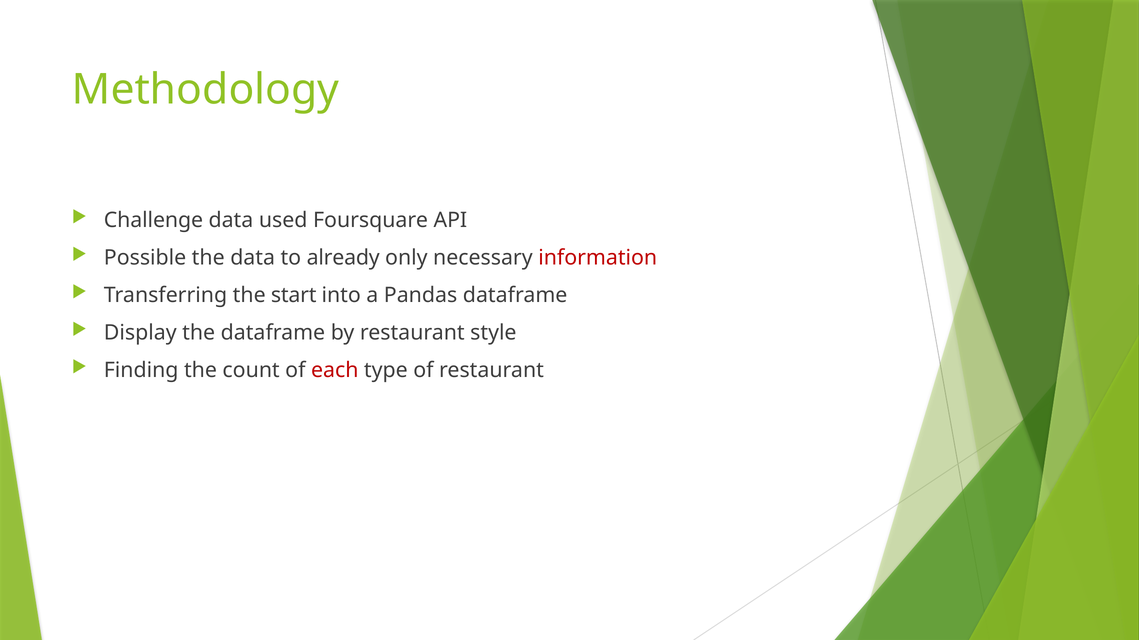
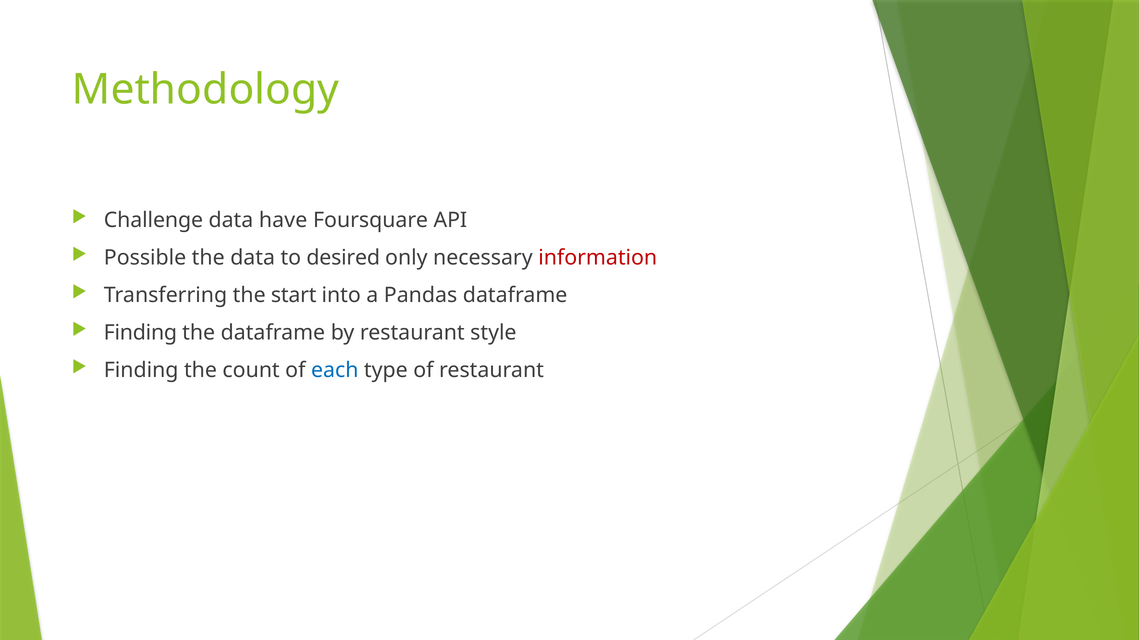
used: used -> have
already: already -> desired
Display at (140, 333): Display -> Finding
each colour: red -> blue
